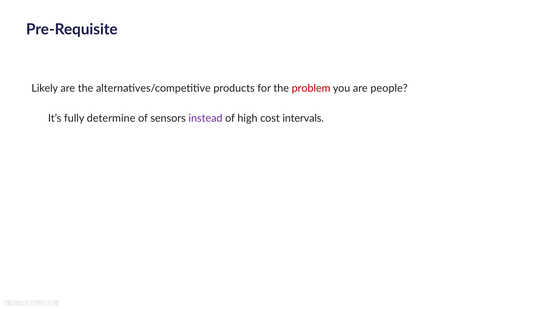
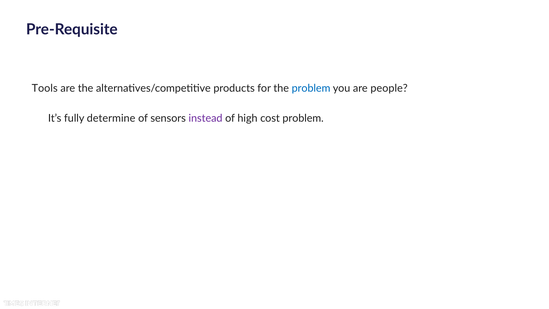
Likely: Likely -> Tools
problem at (311, 88) colour: red -> blue
cost intervals: intervals -> problem
